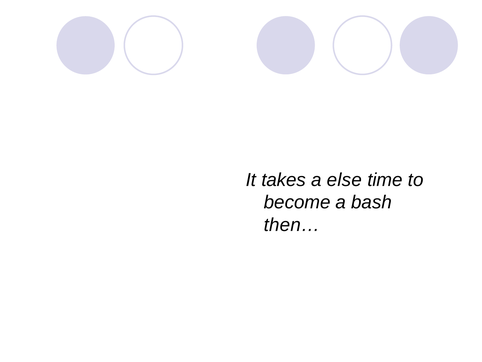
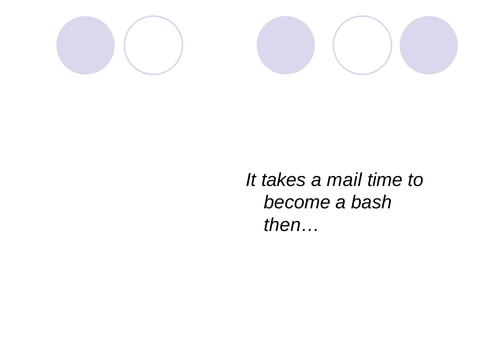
else: else -> mail
